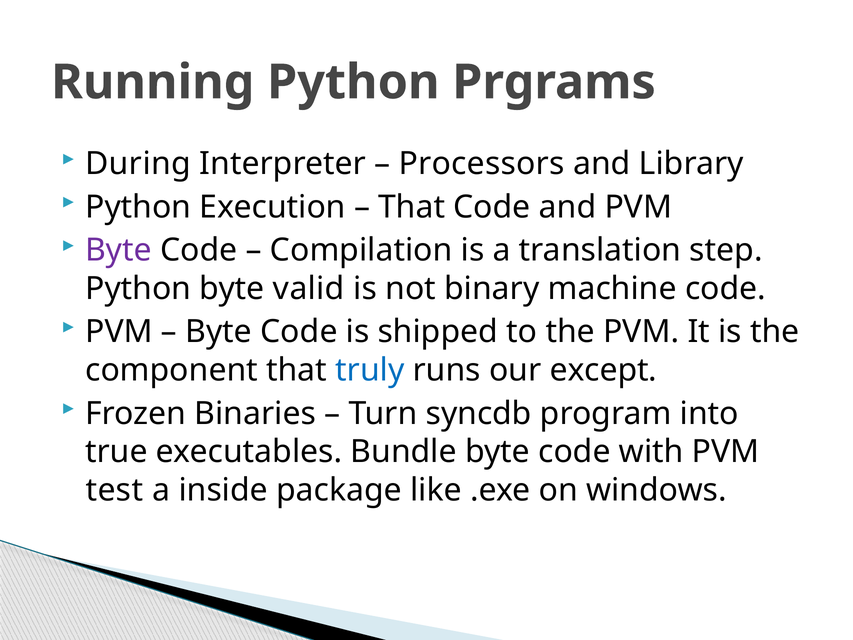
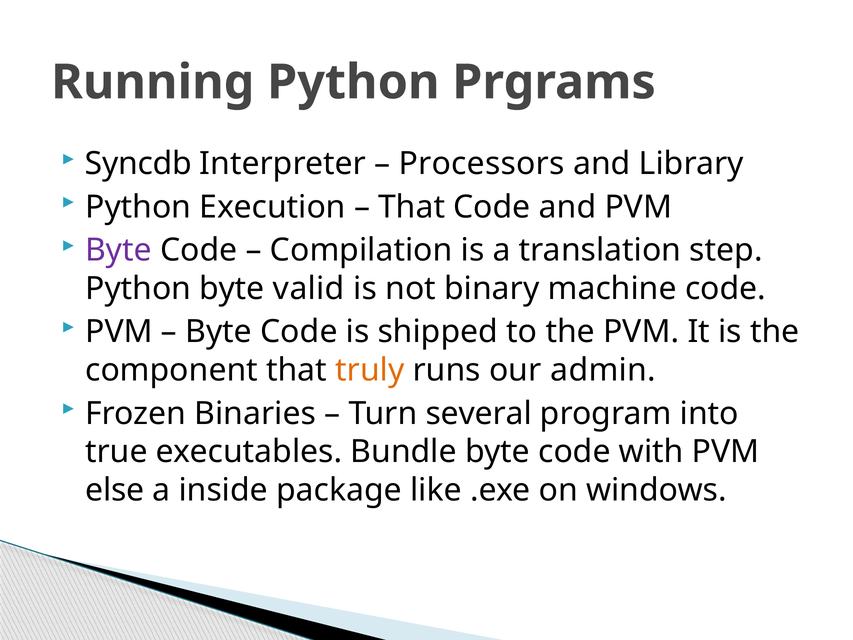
During: During -> Syncdb
truly colour: blue -> orange
except: except -> admin
syncdb: syncdb -> several
test: test -> else
